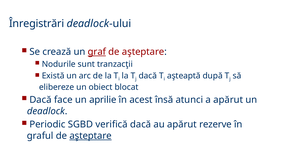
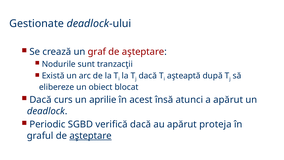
Înregistrări: Înregistrări -> Gestionate
graf underline: present -> none
face: face -> curs
rezerve: rezerve -> proteja
